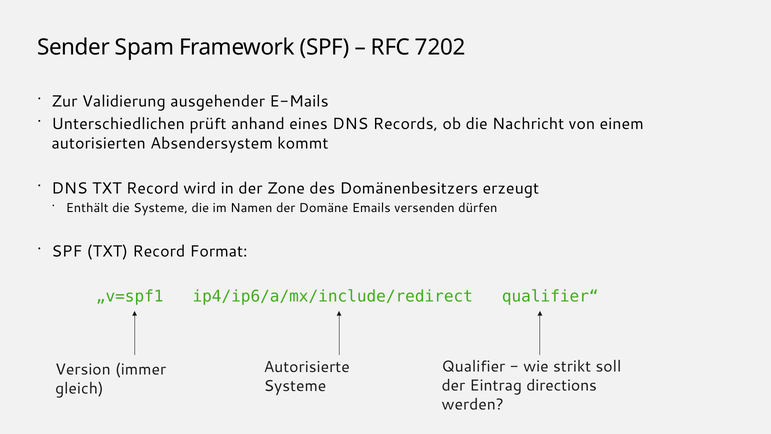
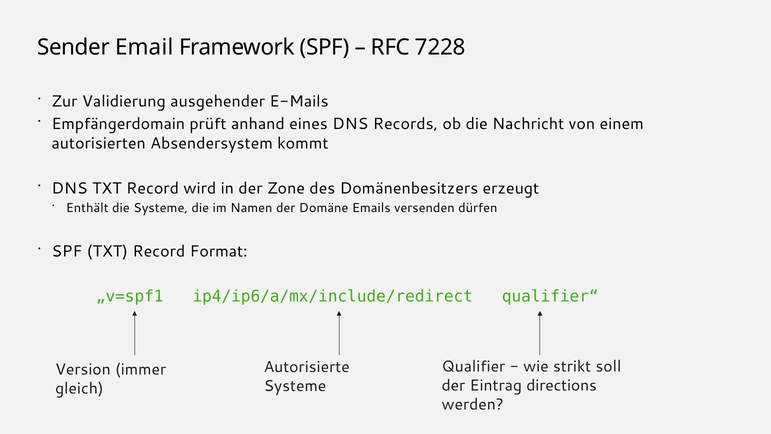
Spam: Spam -> Email
7202: 7202 -> 7228
Unterschiedlichen: Unterschiedlichen -> Empfängerdomain
